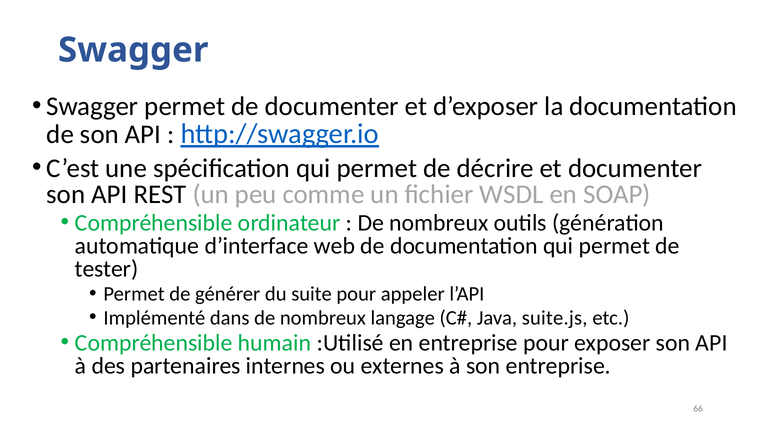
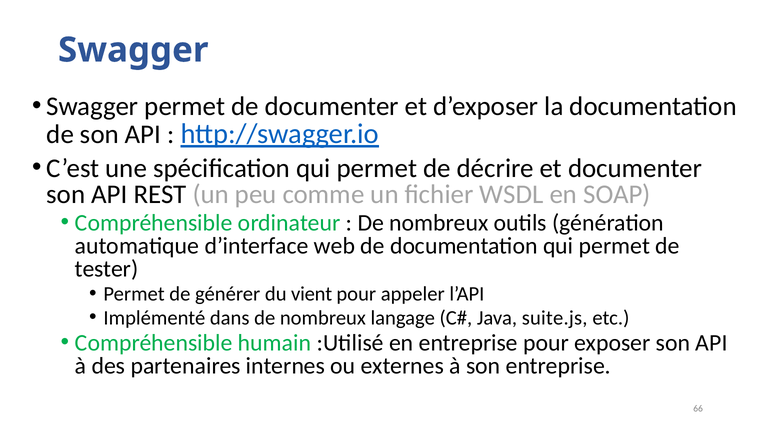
suite: suite -> vient
